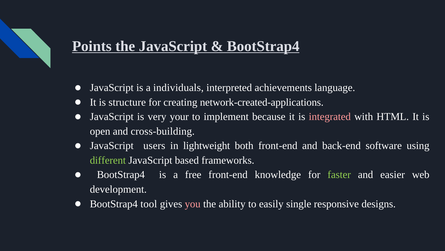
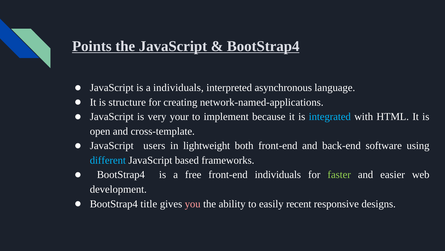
achievements: achievements -> asynchronous
network-created-applications: network-created-applications -> network-named-applications
integrated colour: pink -> light blue
cross-building: cross-building -> cross-template
different colour: light green -> light blue
front-end knowledge: knowledge -> individuals
tool: tool -> title
single: single -> recent
